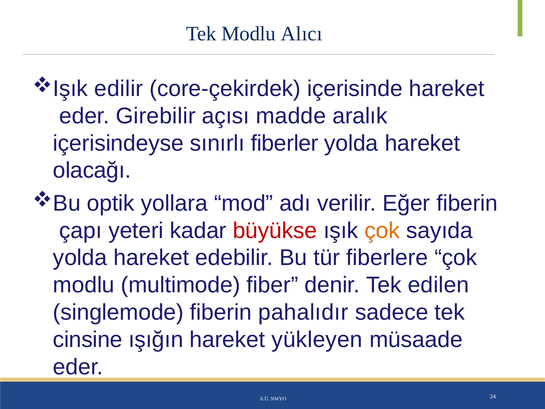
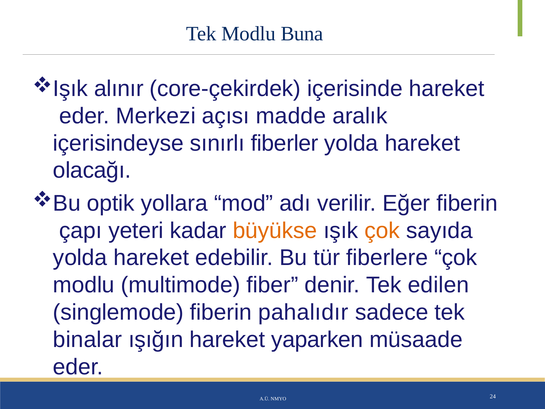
Alıcı: Alıcı -> Buna
edilir: edilir -> alınır
Girebilir: Girebilir -> Merkezi
büyükse colour: red -> orange
cinsine: cinsine -> binalar
yükleyen: yükleyen -> yaparken
